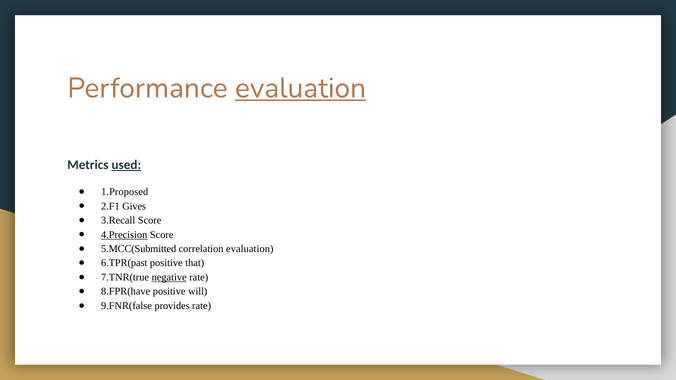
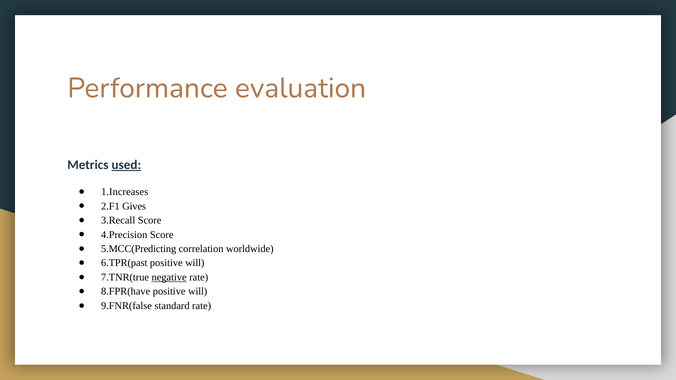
evaluation at (301, 88) underline: present -> none
1.Proposed: 1.Proposed -> 1.Increases
4.Precision underline: present -> none
5.MCC(Submitted: 5.MCC(Submitted -> 5.MCC(Predicting
correlation evaluation: evaluation -> worldwide
that at (195, 263): that -> will
provides: provides -> standard
